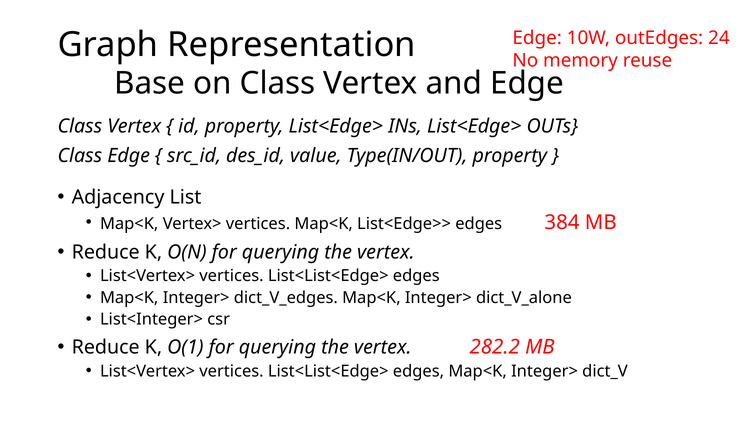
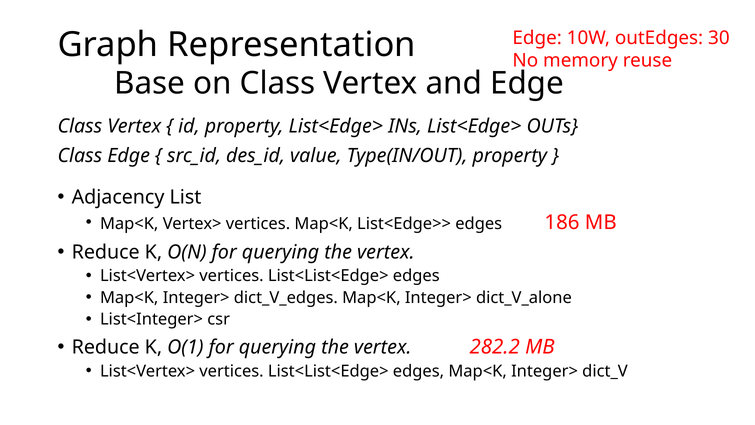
24: 24 -> 30
384: 384 -> 186
